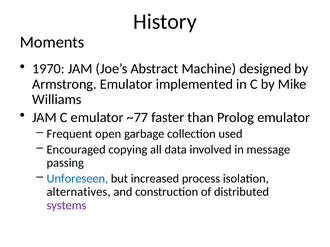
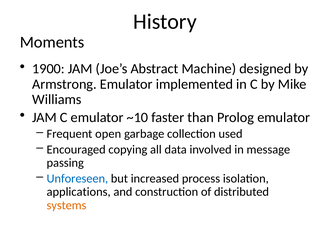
1970: 1970 -> 1900
~77: ~77 -> ~10
alternatives: alternatives -> applications
systems colour: purple -> orange
